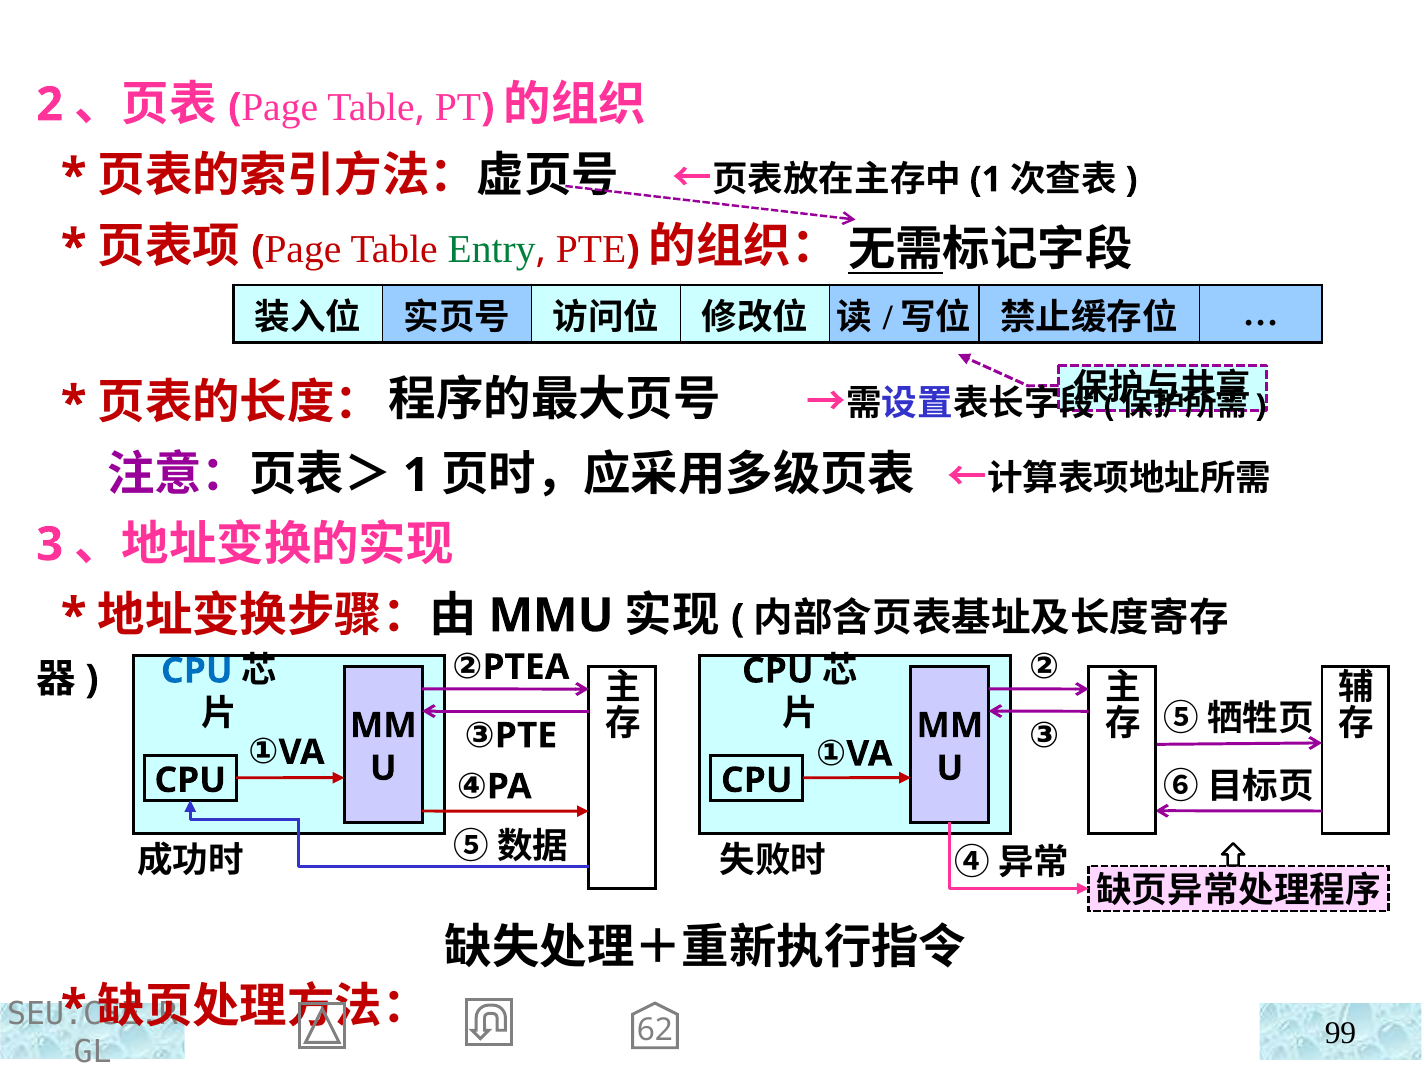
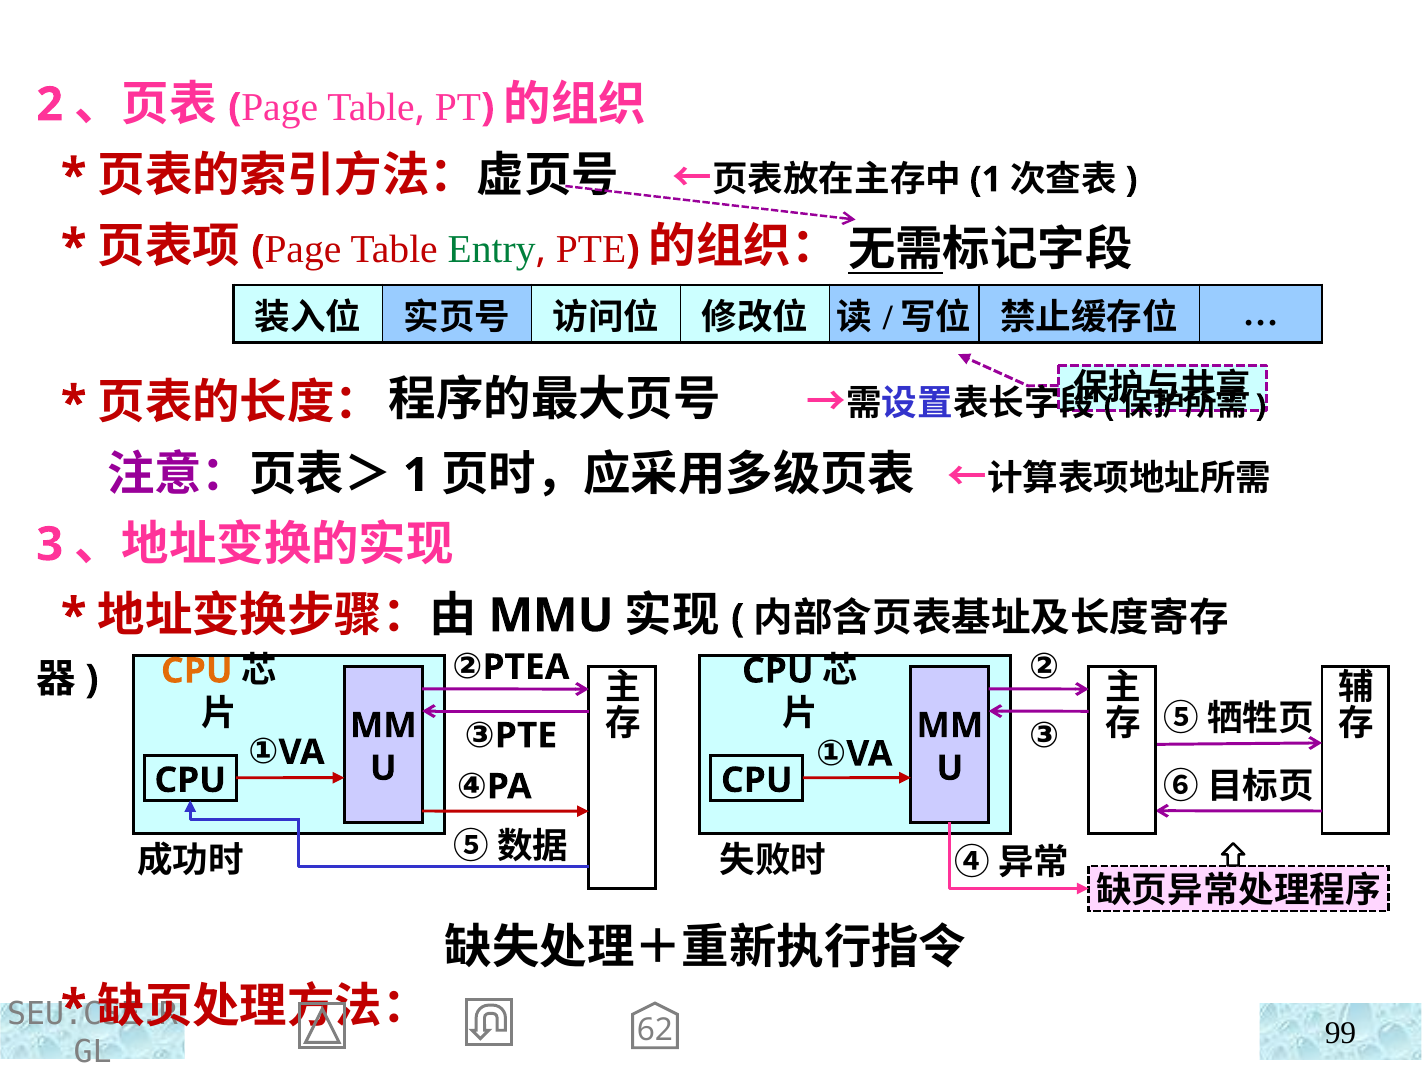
CPU at (197, 671) colour: blue -> orange
